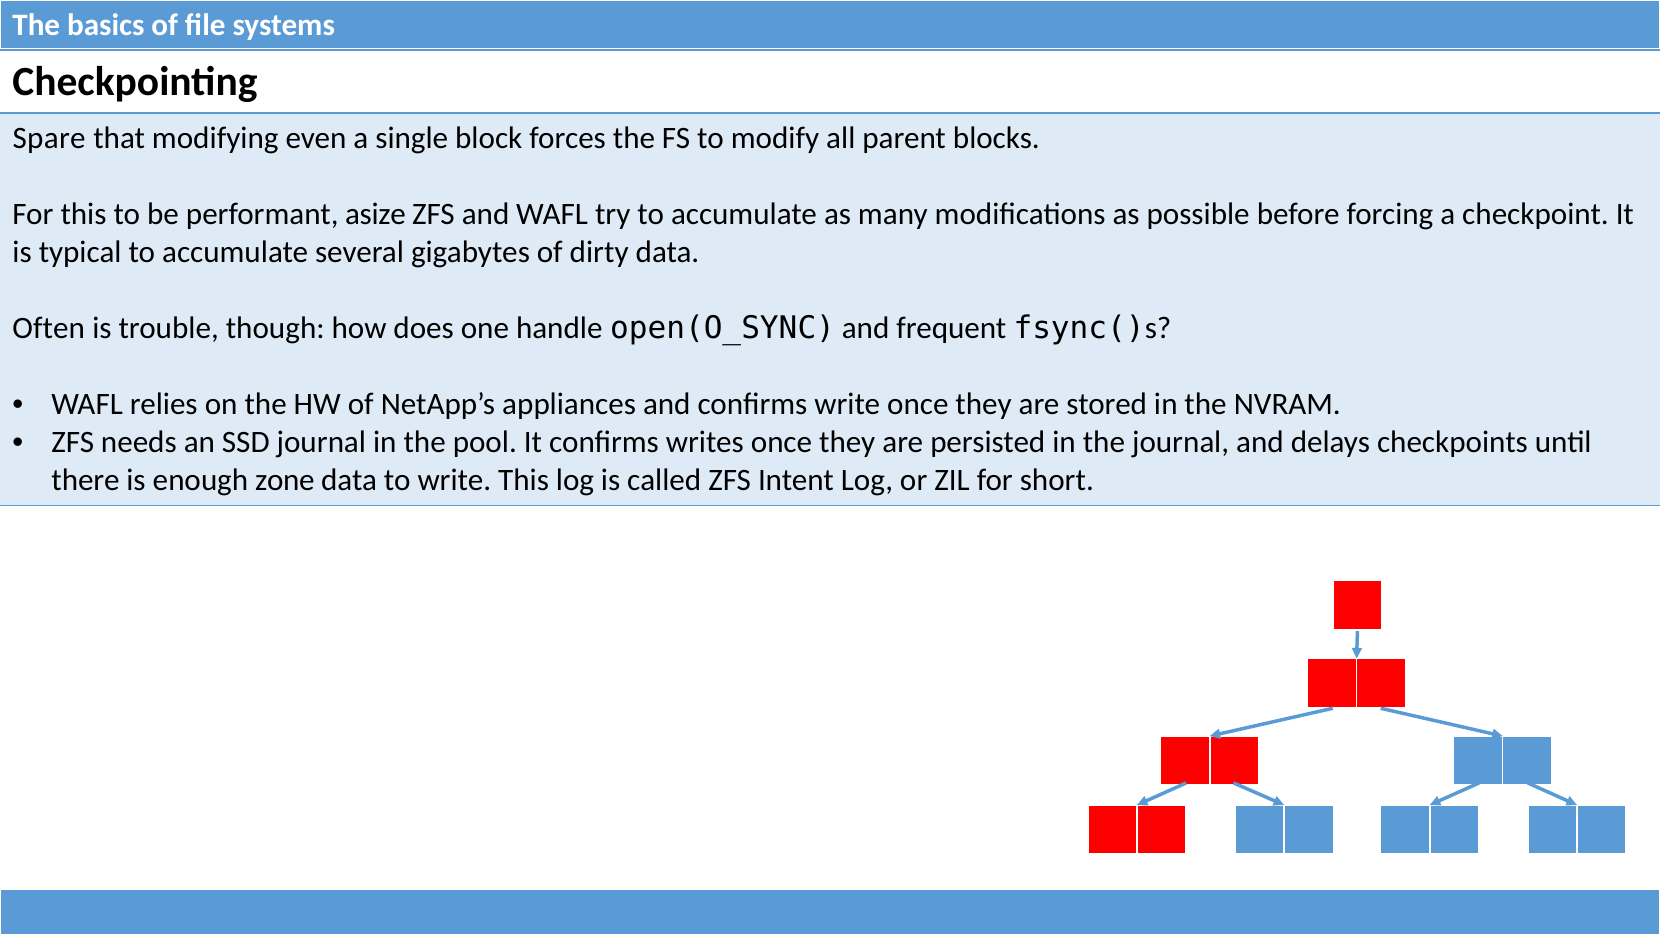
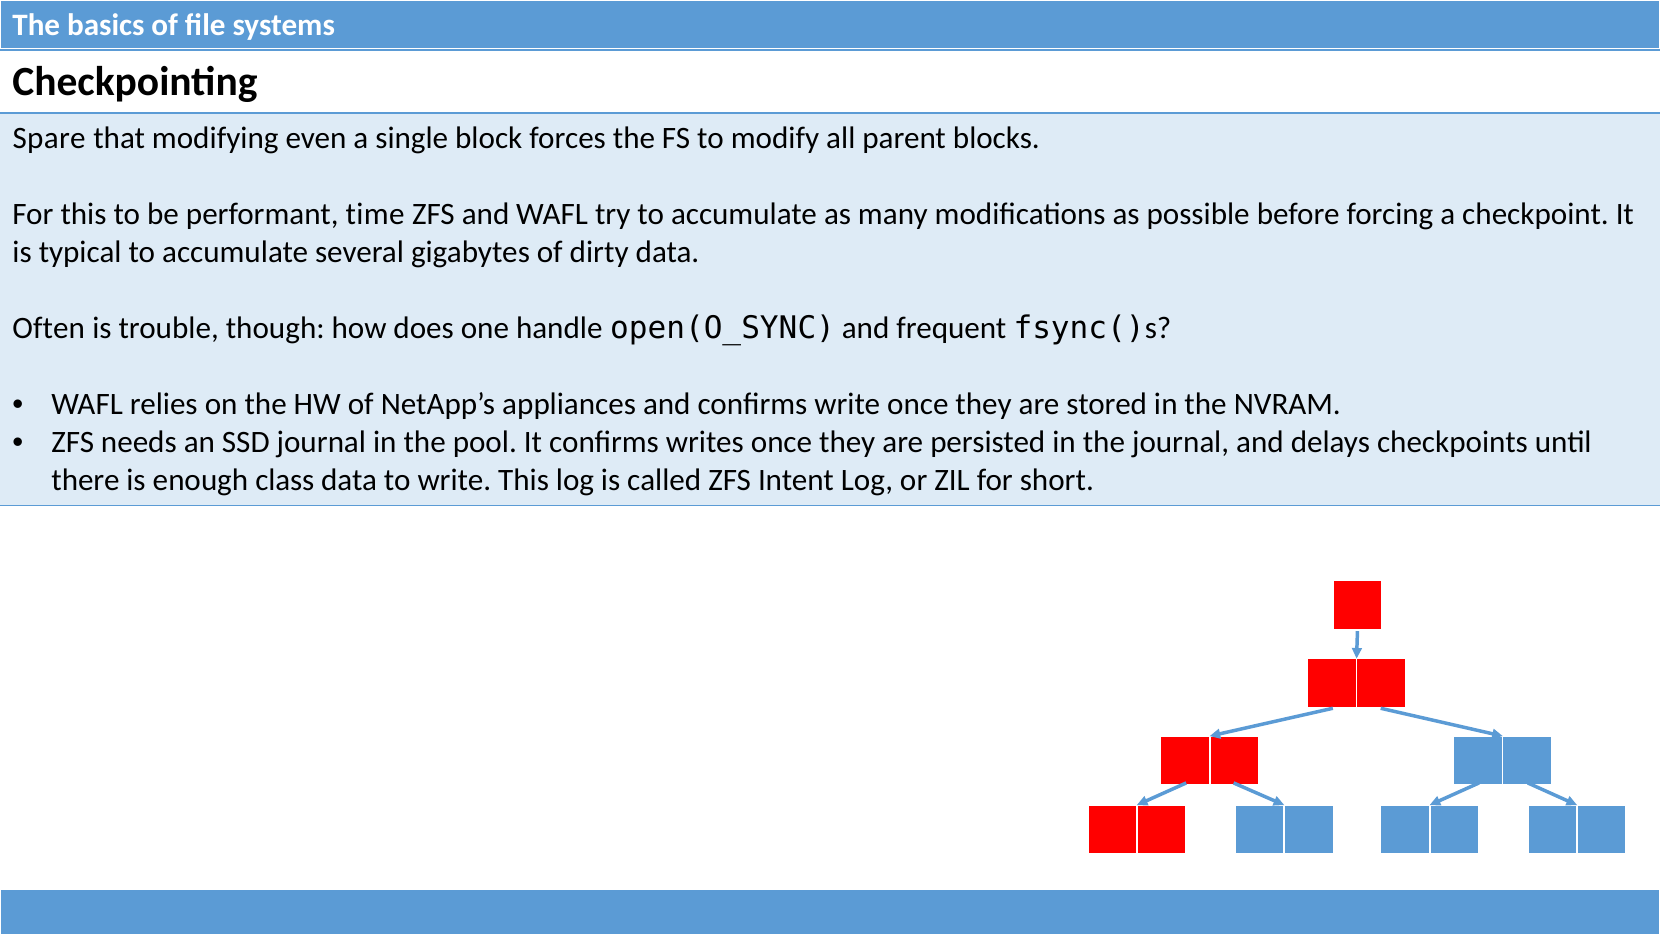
asize: asize -> time
zone: zone -> class
